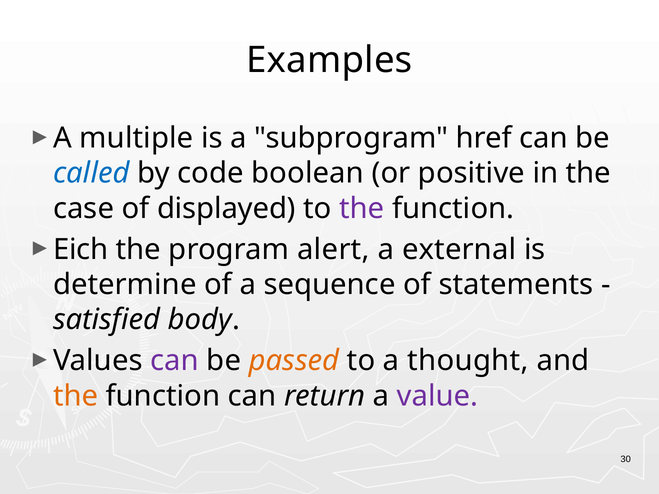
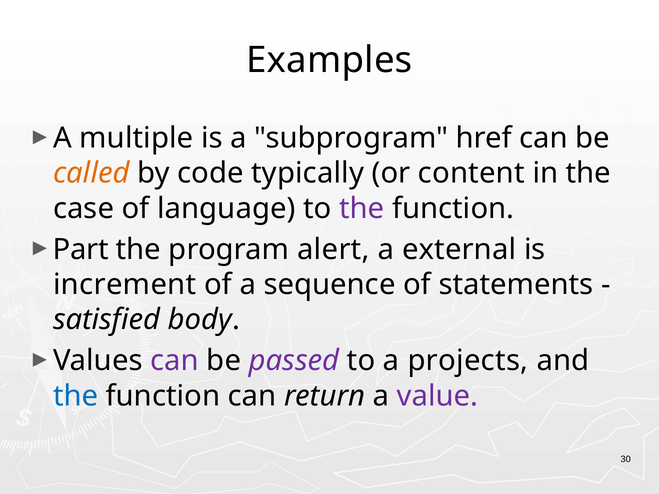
called colour: blue -> orange
boolean: boolean -> typically
positive: positive -> content
displayed: displayed -> language
Eich: Eich -> Part
determine: determine -> increment
passed colour: orange -> purple
thought: thought -> projects
the at (76, 396) colour: orange -> blue
